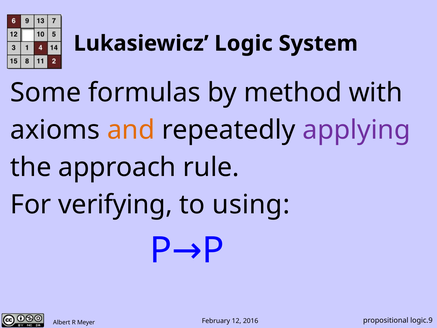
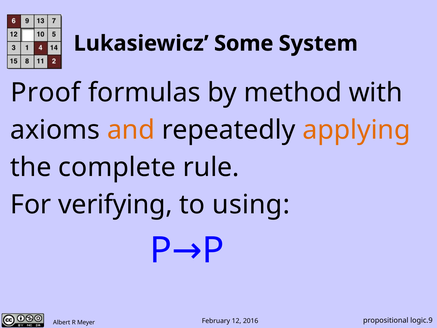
Logic: Logic -> Some
Some: Some -> Proof
applying colour: purple -> orange
approach: approach -> complete
